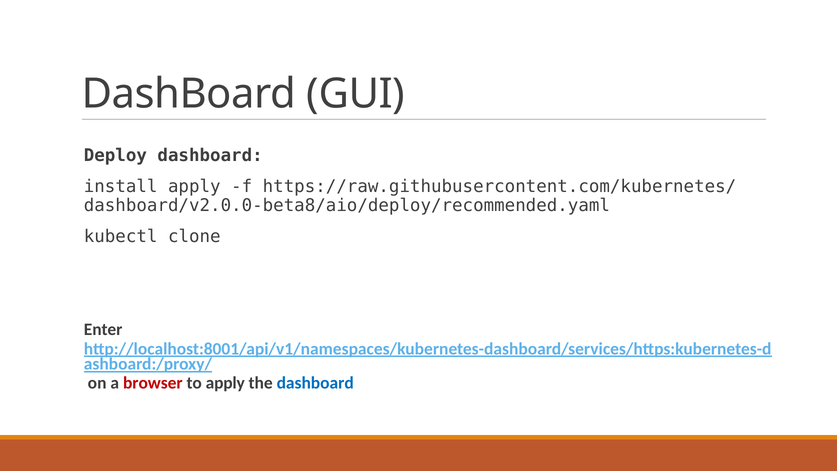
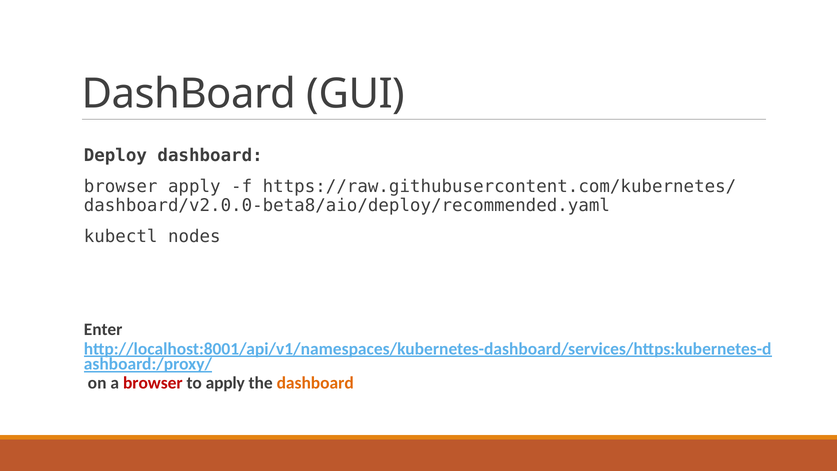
install at (121, 186): install -> browser
clone: clone -> nodes
dashboard at (315, 383) colour: blue -> orange
